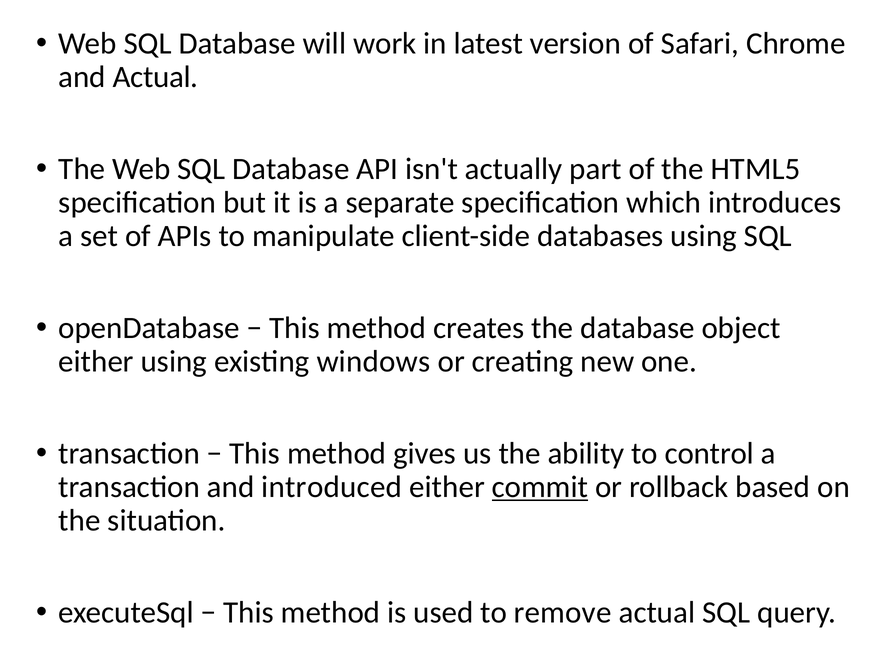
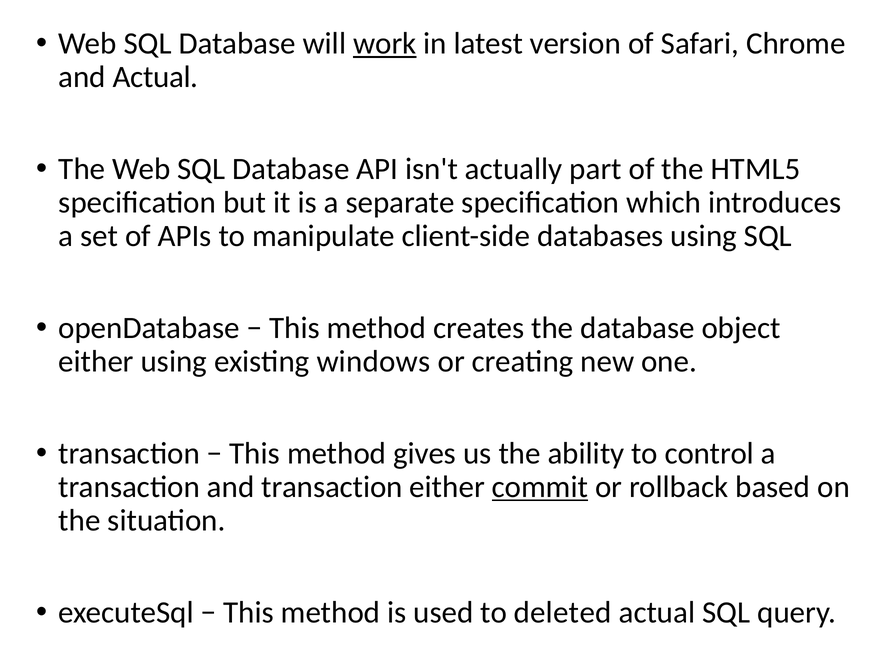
work underline: none -> present
and introduced: introduced -> transaction
remove: remove -> deleted
